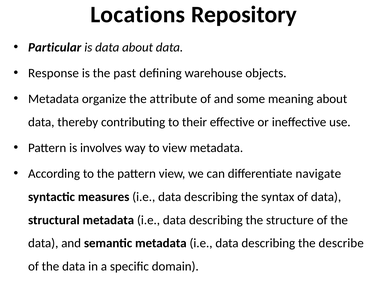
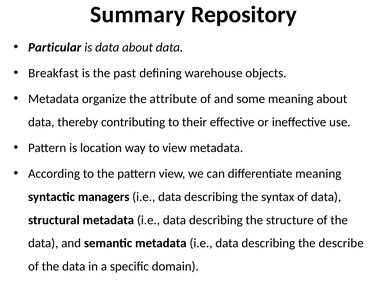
Locations: Locations -> Summary
Response: Response -> Breakfast
involves: involves -> location
differentiate navigate: navigate -> meaning
measures: measures -> managers
